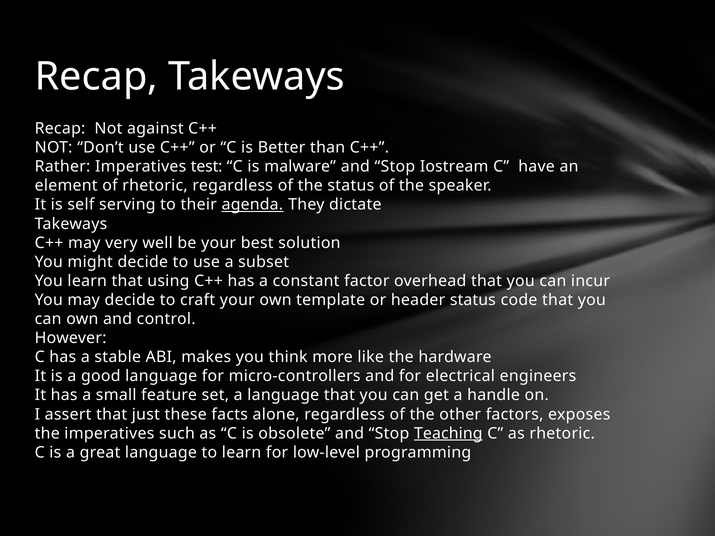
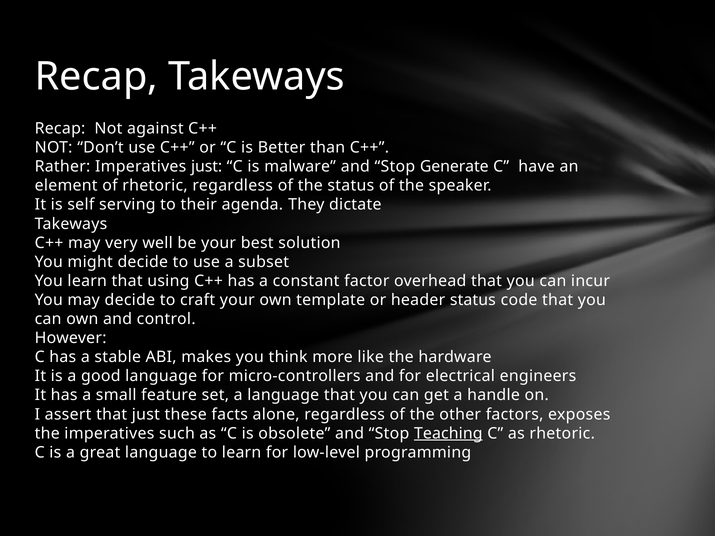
Imperatives test: test -> just
Iostream: Iostream -> Generate
agenda underline: present -> none
